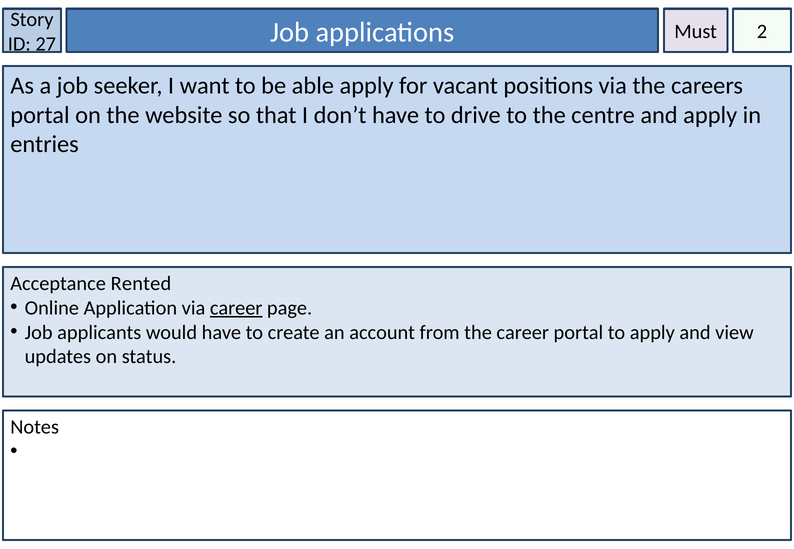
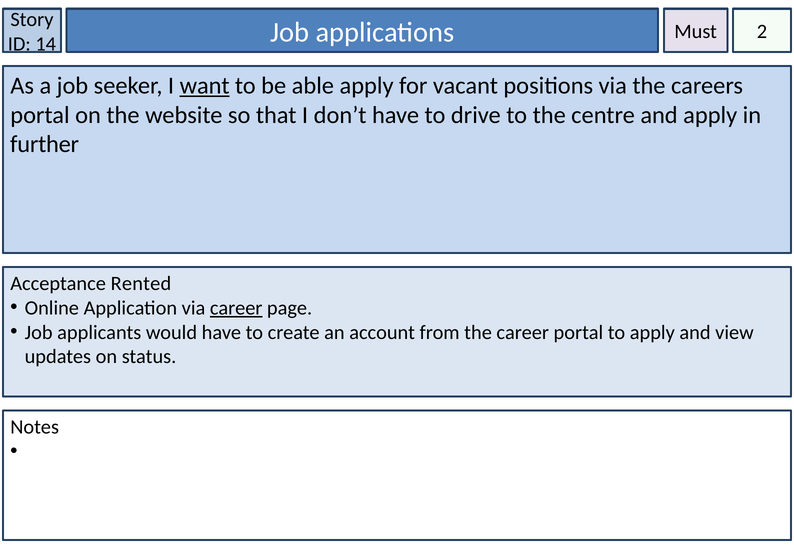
27: 27 -> 14
want underline: none -> present
entries: entries -> further
